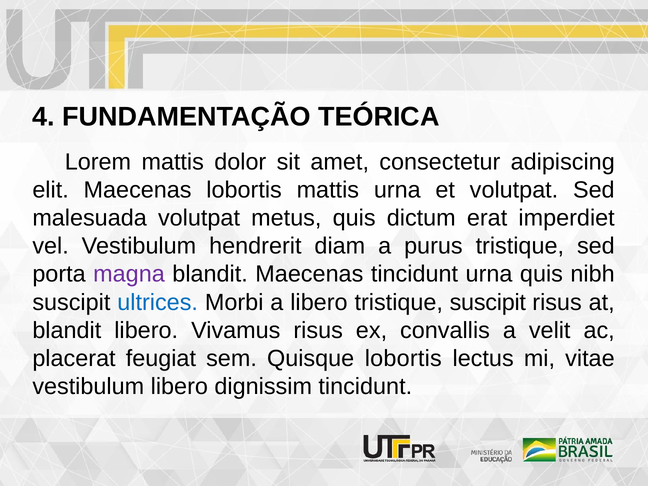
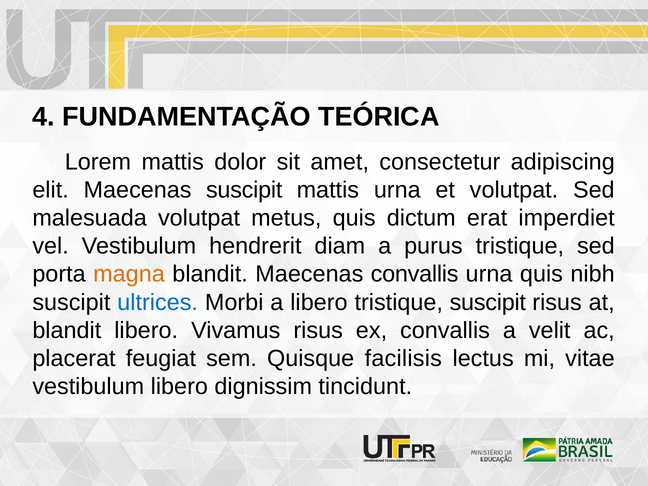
Maecenas lobortis: lobortis -> suscipit
magna colour: purple -> orange
Maecenas tincidunt: tincidunt -> convallis
Quisque lobortis: lobortis -> facilisis
